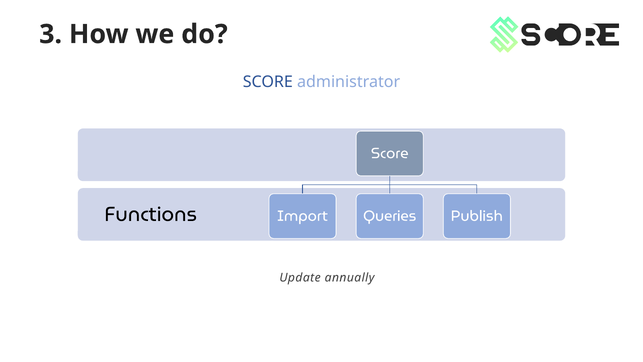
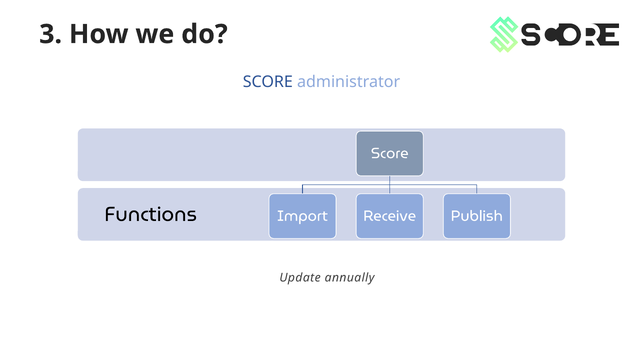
Queries: Queries -> Receive
